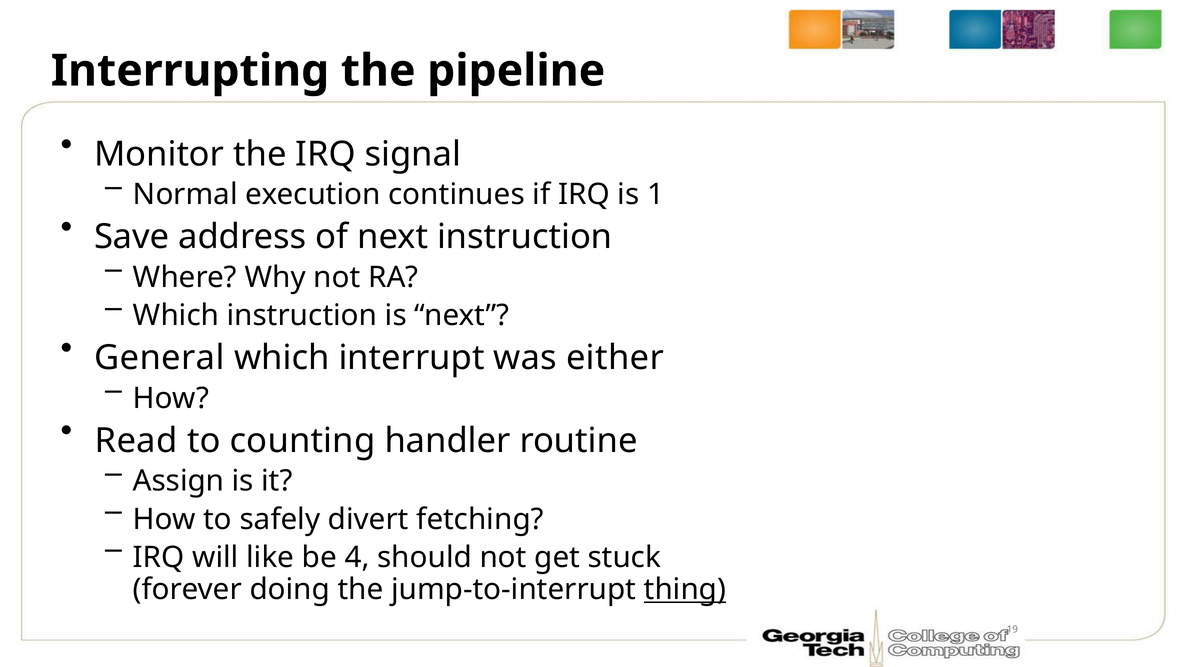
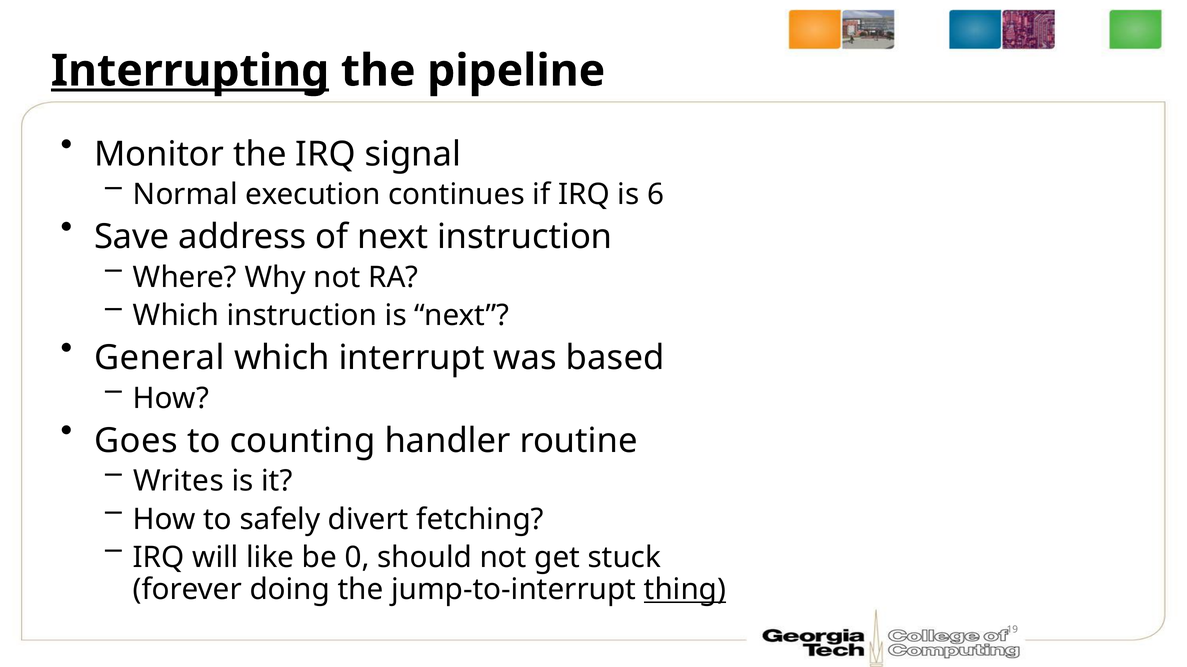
Interrupting underline: none -> present
1: 1 -> 6
either: either -> based
Read: Read -> Goes
Assign: Assign -> Writes
4: 4 -> 0
